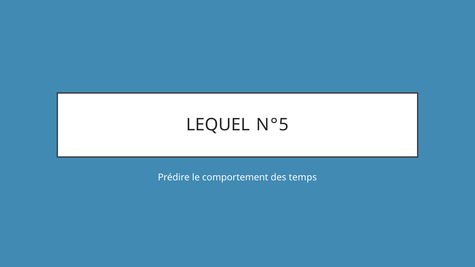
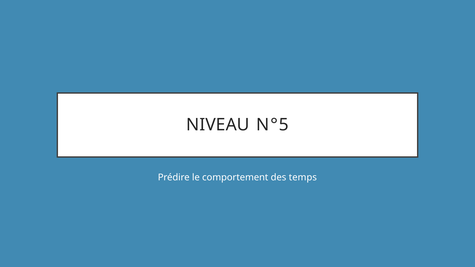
LEQUEL: LEQUEL -> NIVEAU
